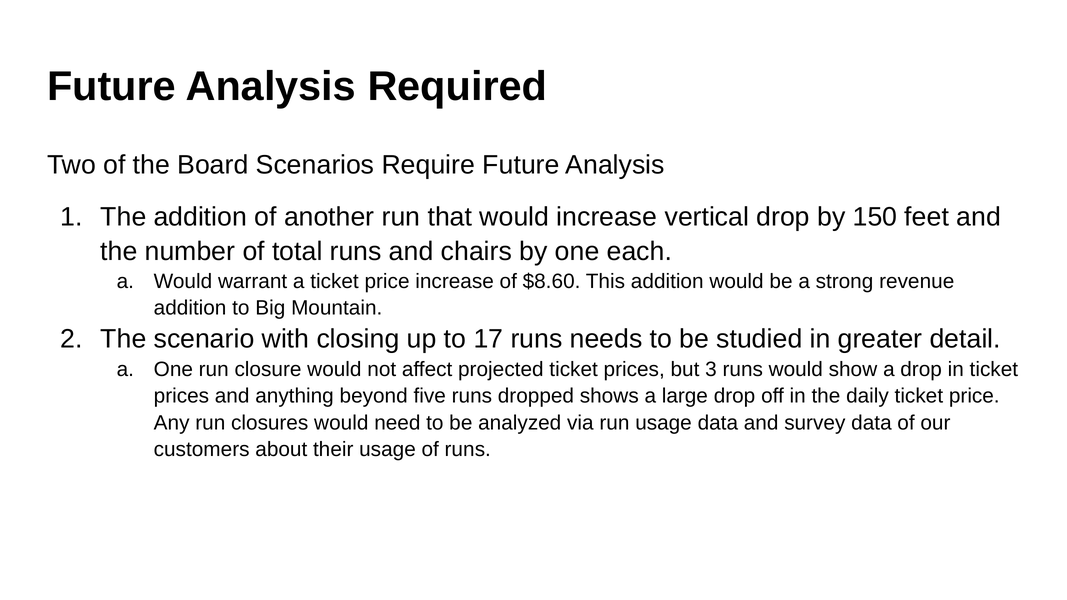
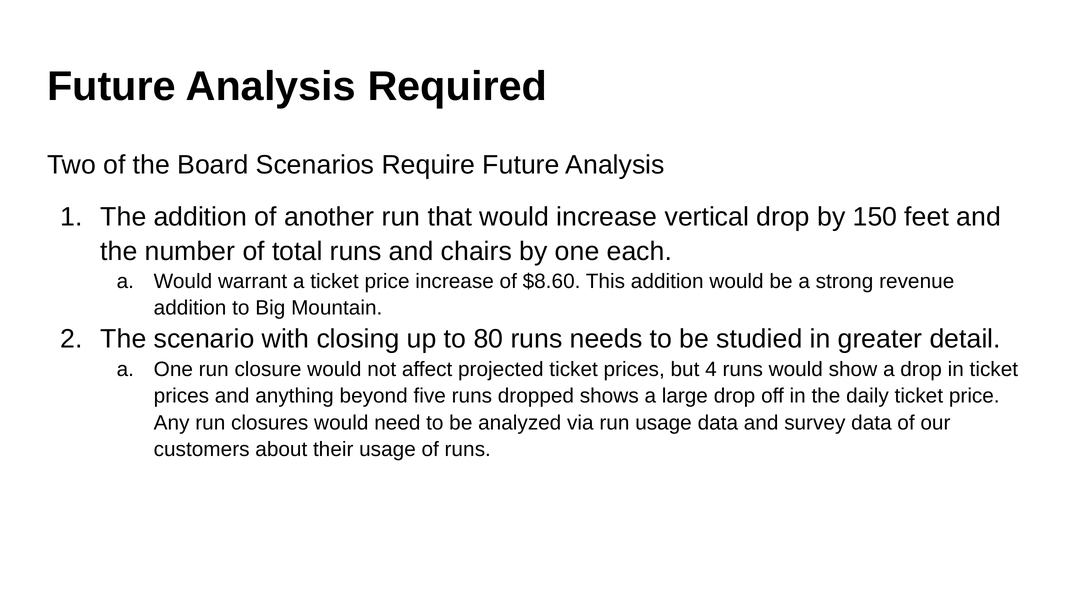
17: 17 -> 80
3: 3 -> 4
